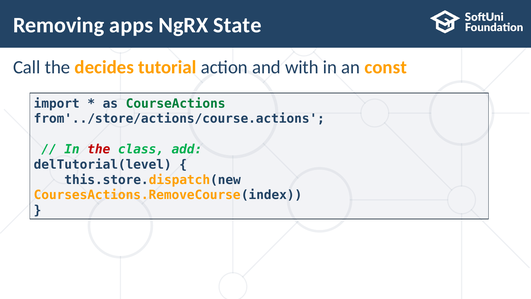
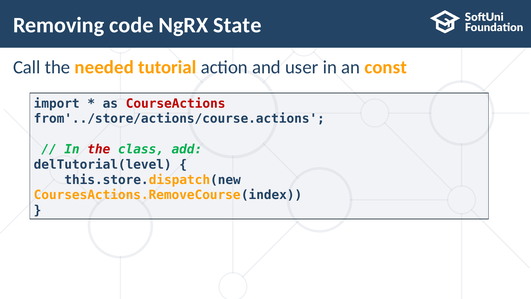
apps: apps -> code
decides: decides -> needed
with: with -> user
CourseActions colour: green -> red
